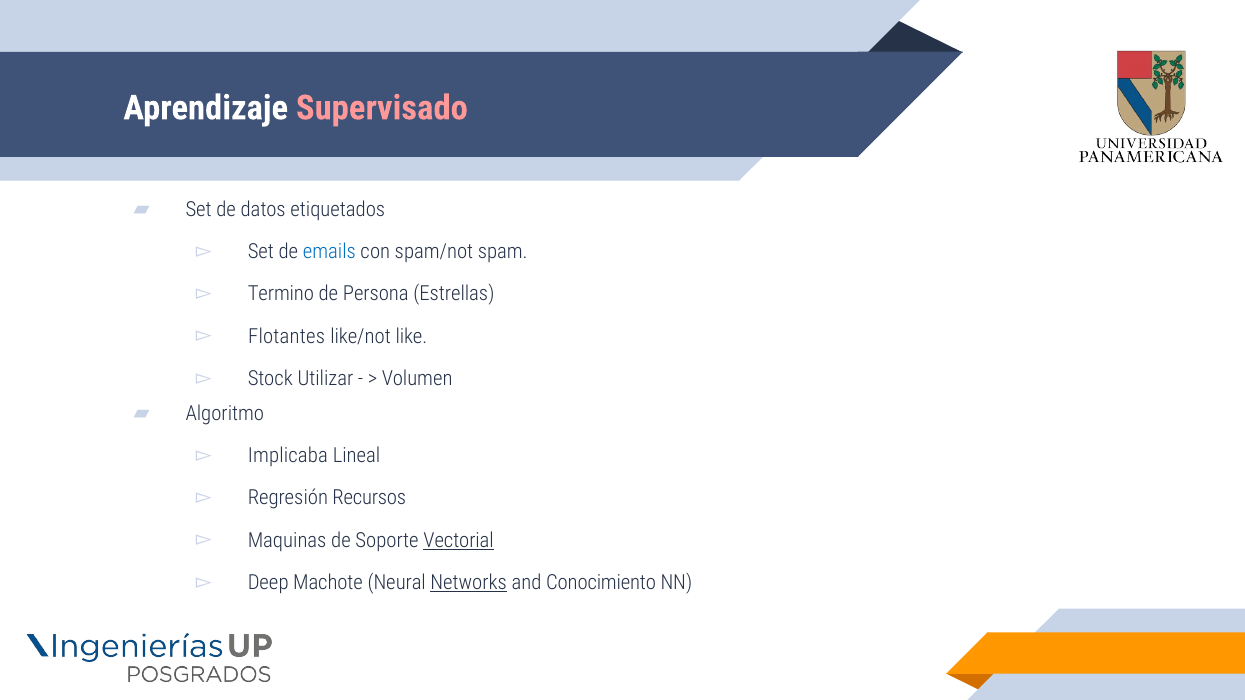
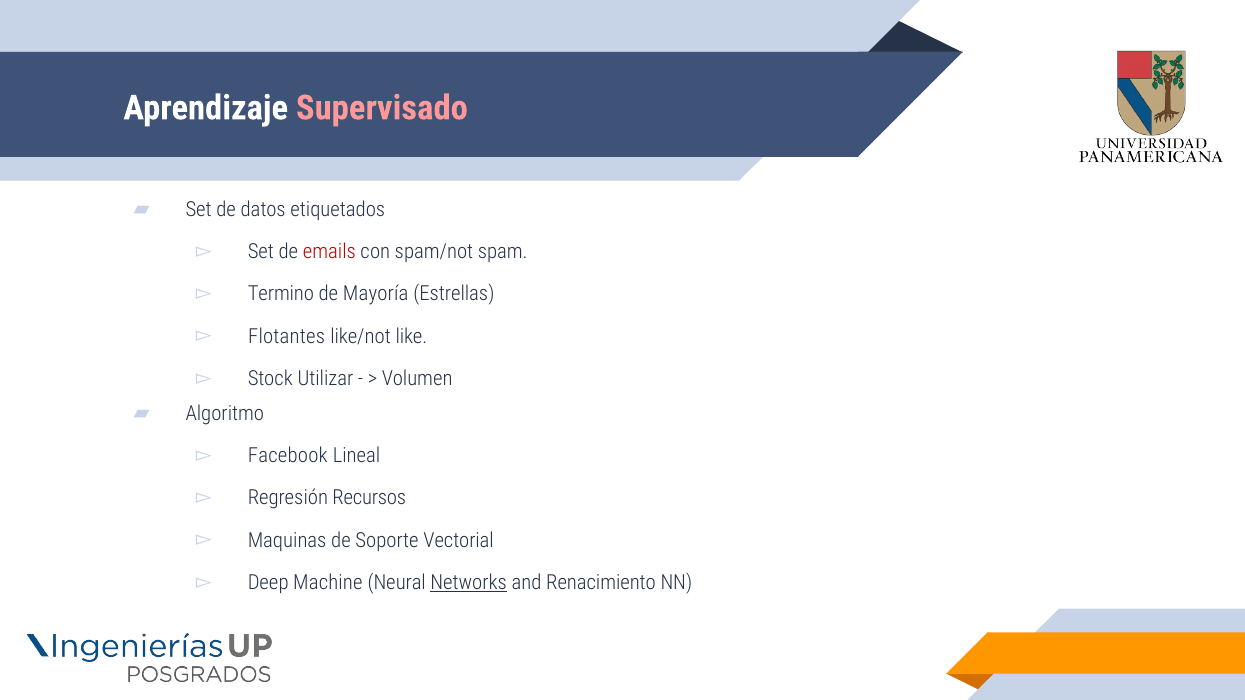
emails colour: blue -> red
Persona: Persona -> Mayoría
Implicaba: Implicaba -> Facebook
Vectorial underline: present -> none
Machote: Machote -> Machine
Conocimiento: Conocimiento -> Renacimiento
